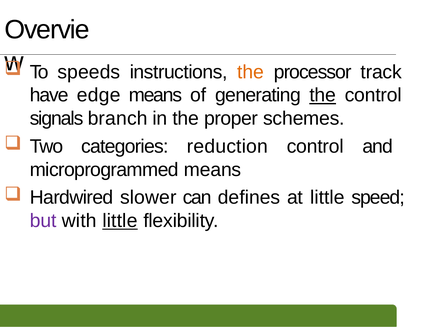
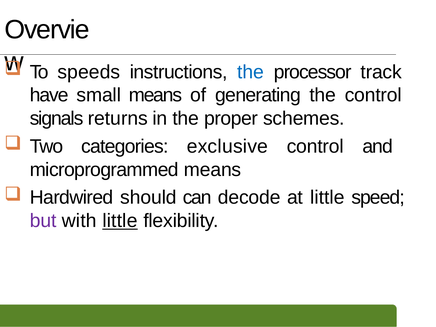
the at (251, 72) colour: orange -> blue
edge: edge -> small
the at (323, 95) underline: present -> none
branch: branch -> returns
reduction: reduction -> exclusive
slower: slower -> should
defines: defines -> decode
